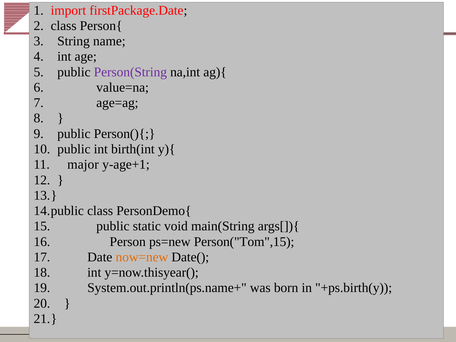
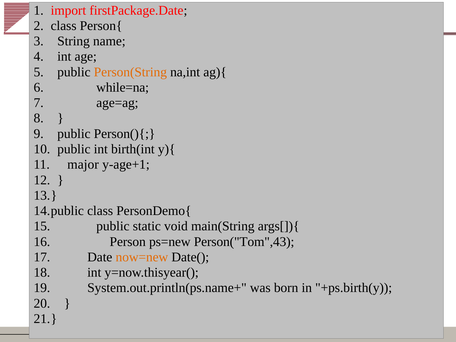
Person(String colour: purple -> orange
value=na: value=na -> while=na
Person("Tom",15: Person("Tom",15 -> Person("Tom",43
